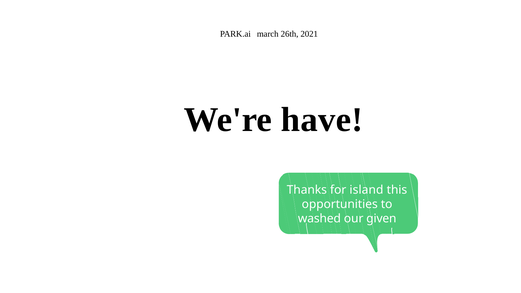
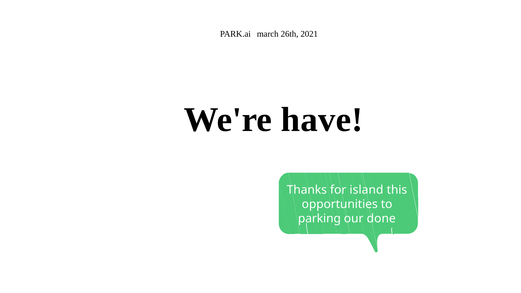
washed: washed -> parking
given: given -> done
